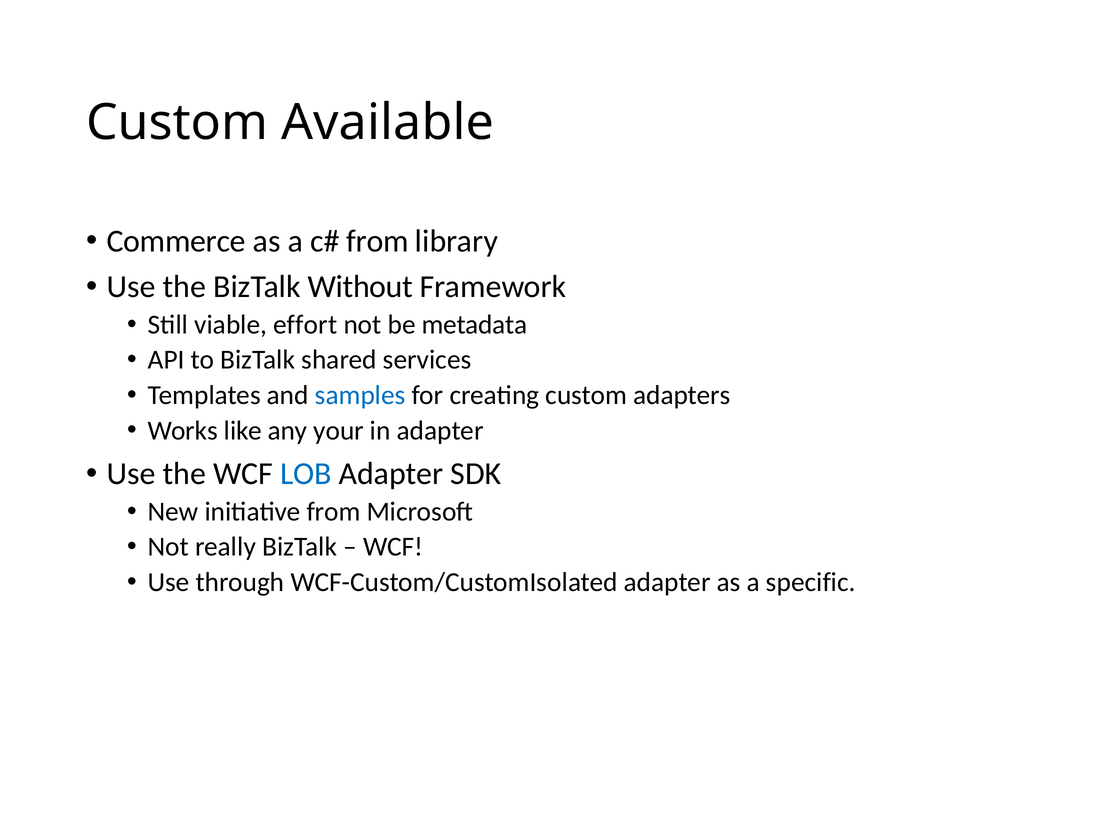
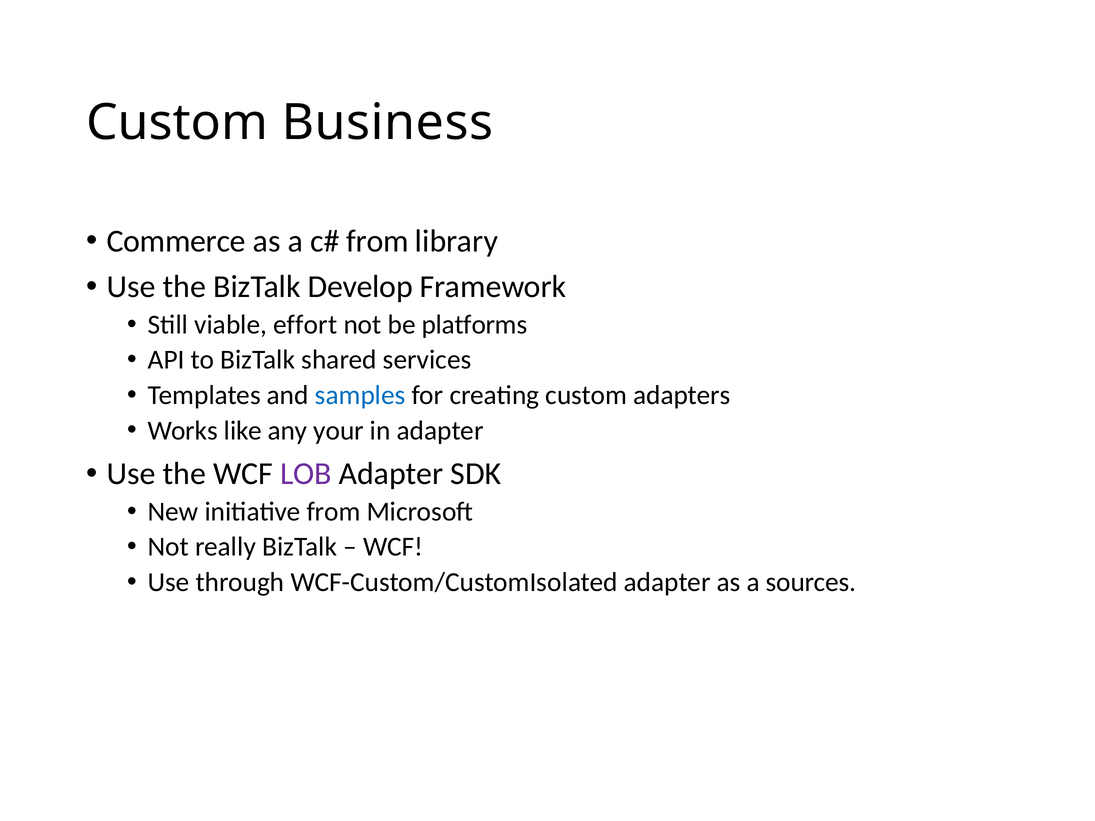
Available: Available -> Business
Without: Without -> Develop
metadata: metadata -> platforms
LOB colour: blue -> purple
specific: specific -> sources
